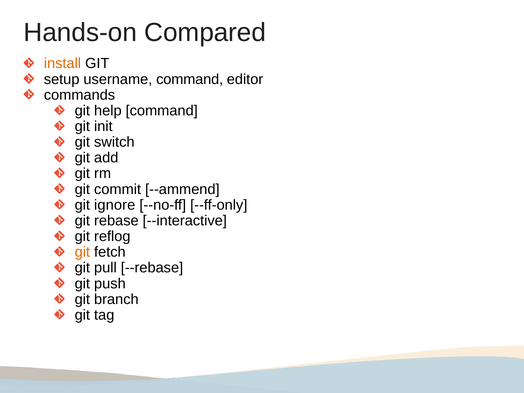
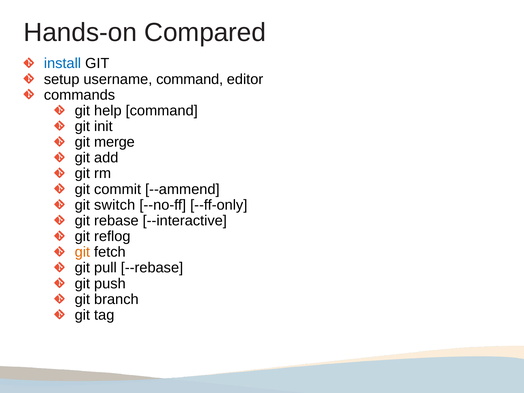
install colour: orange -> blue
switch: switch -> merge
ignore: ignore -> switch
